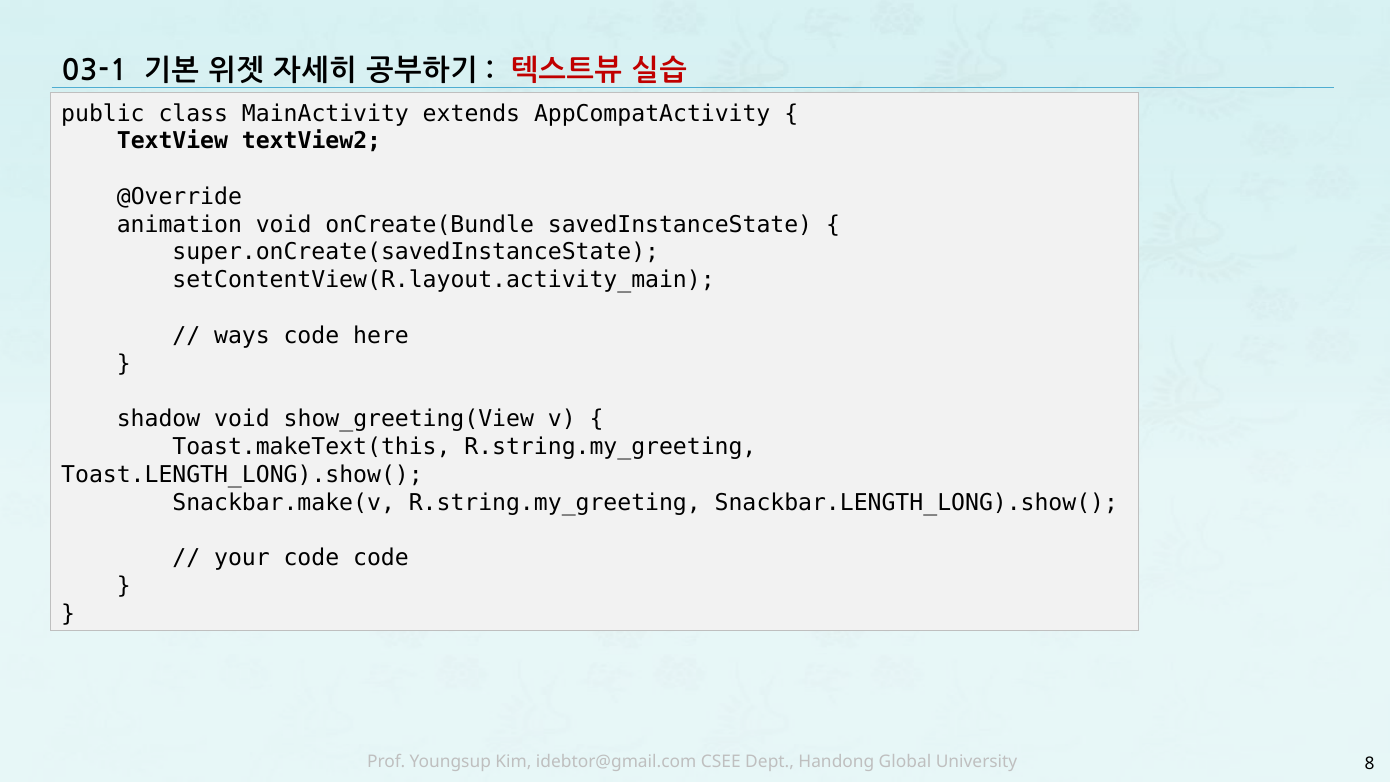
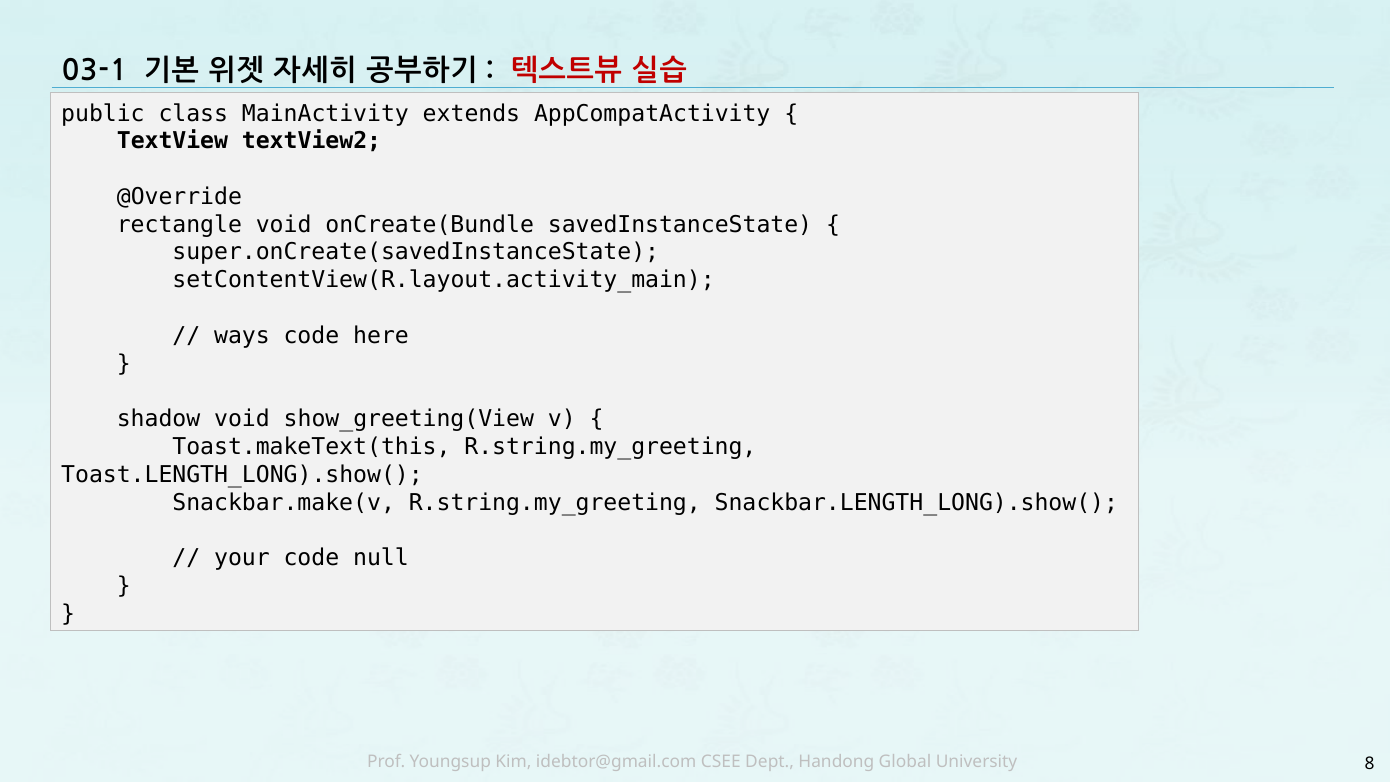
animation: animation -> rectangle
code code: code -> null
